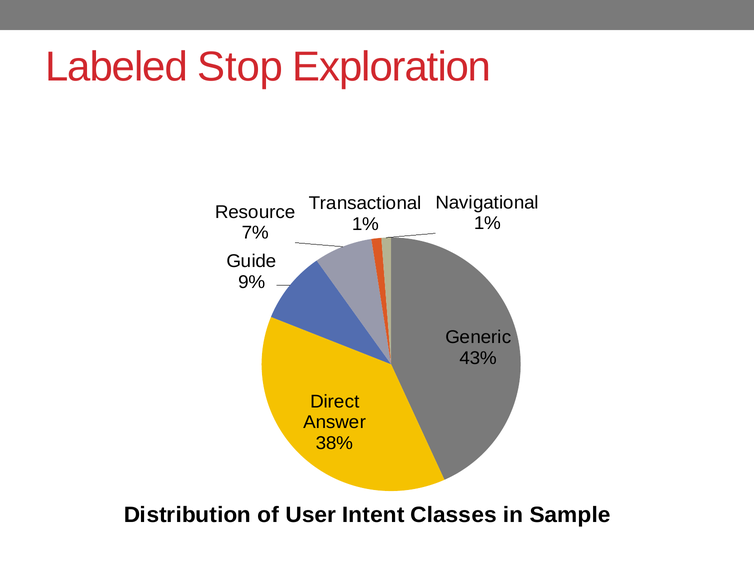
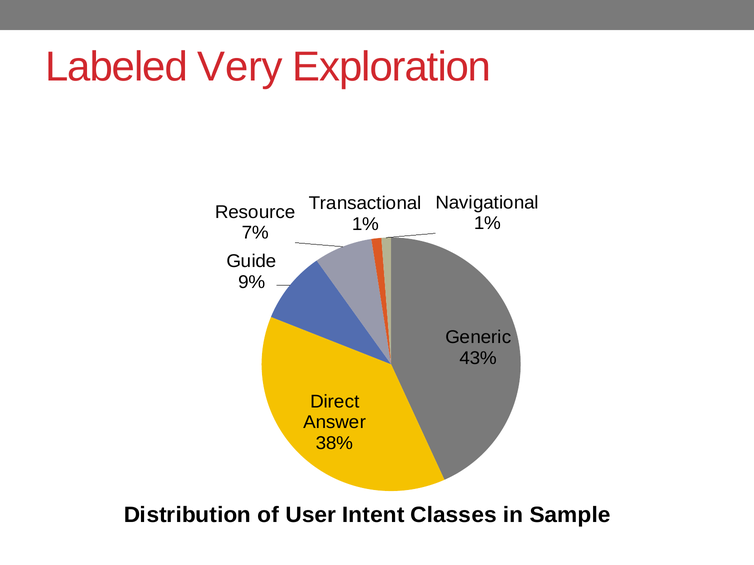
Stop: Stop -> Very
